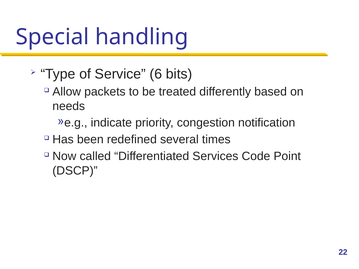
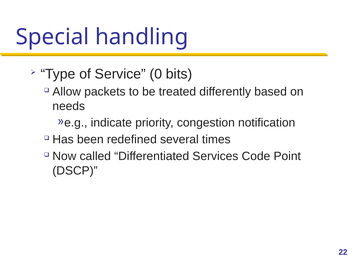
6: 6 -> 0
